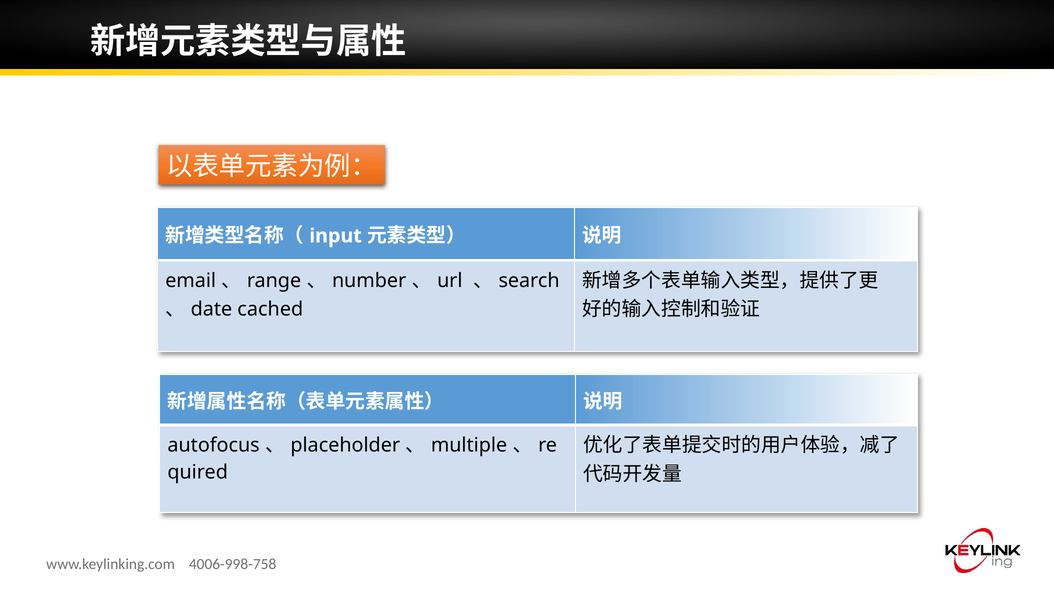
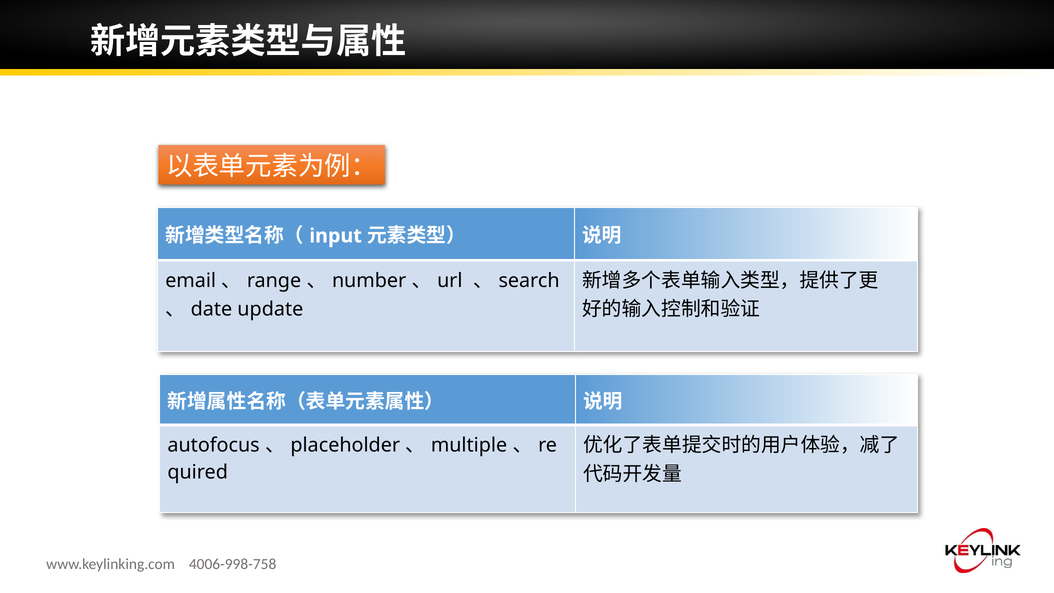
cached: cached -> update
